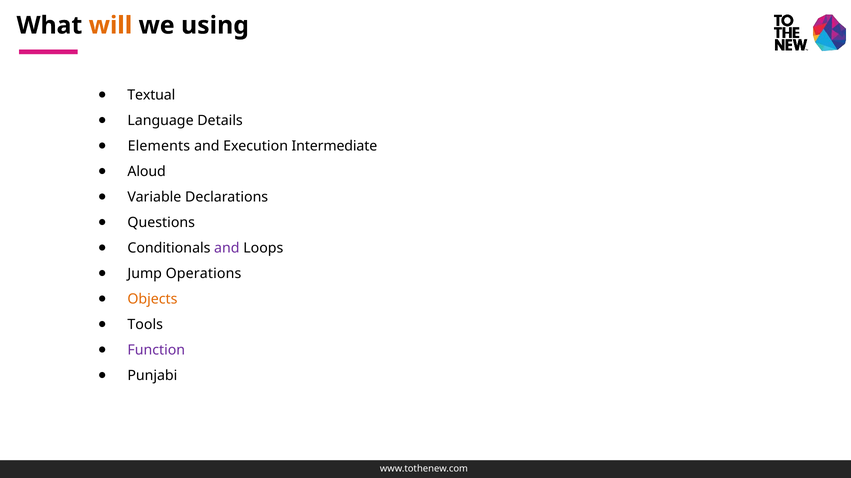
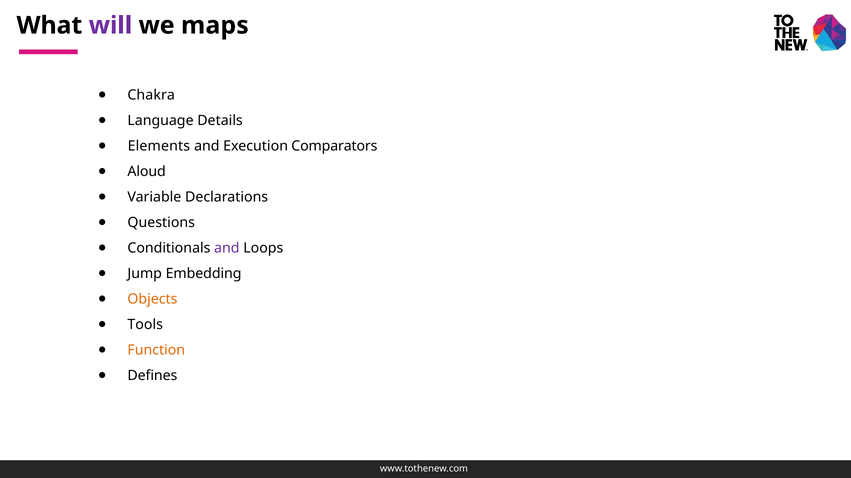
will colour: orange -> purple
using: using -> maps
Textual: Textual -> Chakra
Intermediate: Intermediate -> Comparators
Operations: Operations -> Embedding
Function colour: purple -> orange
Punjabi: Punjabi -> Defines
